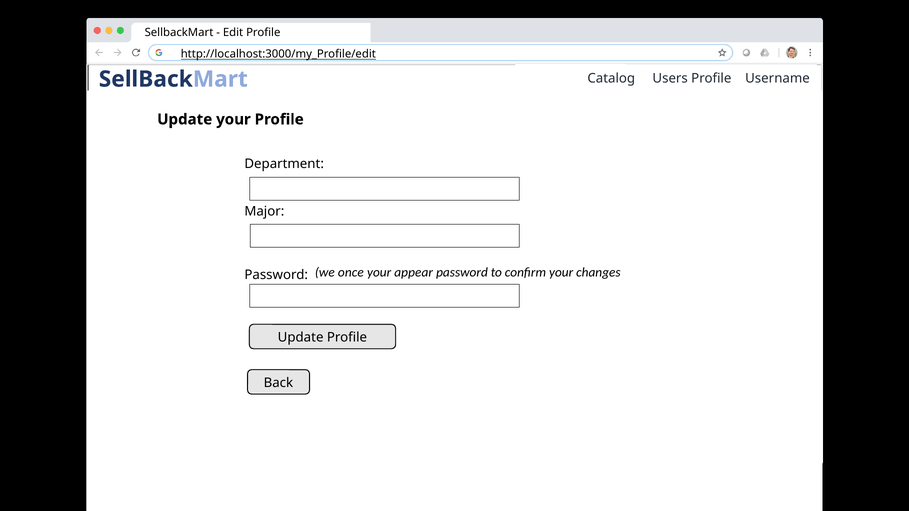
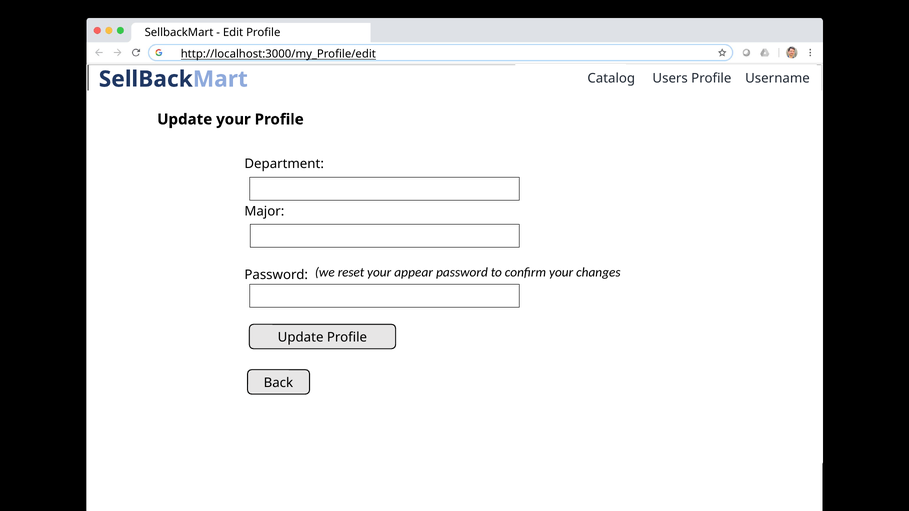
once: once -> reset
